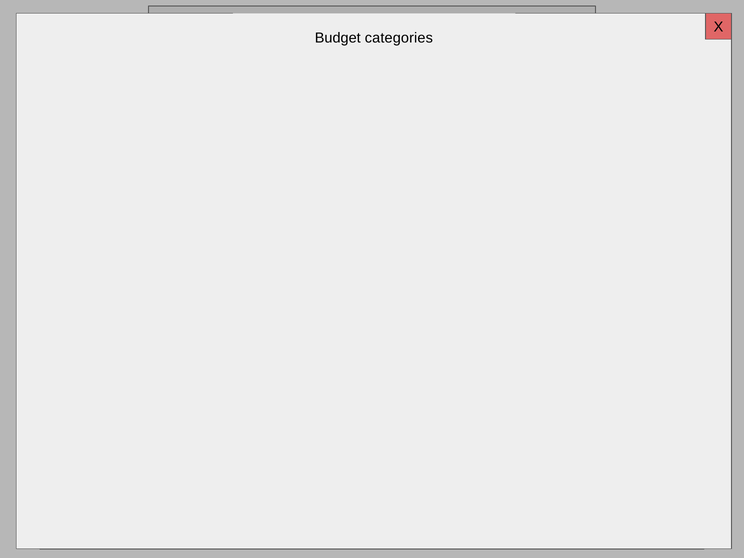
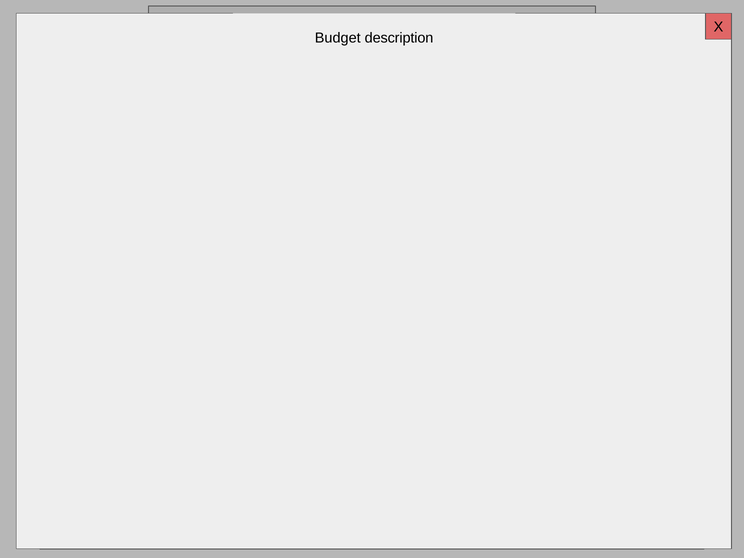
categories: categories -> description
